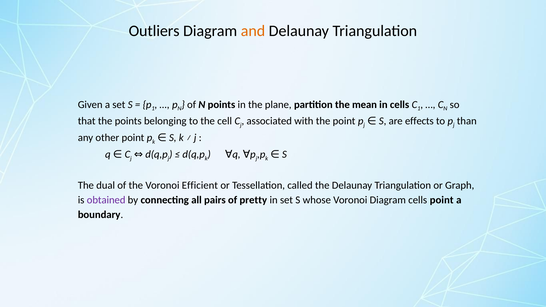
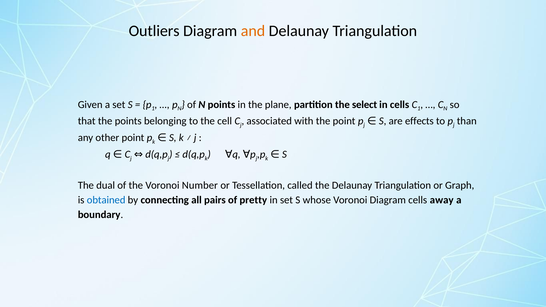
mean: mean -> select
Efficient: Efficient -> Number
obtained colour: purple -> blue
cells point: point -> away
